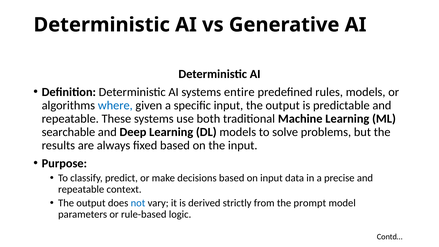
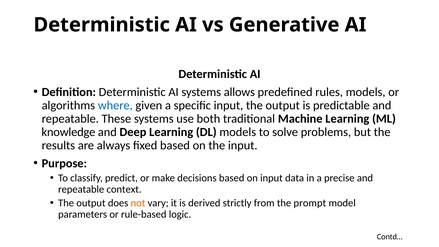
entire: entire -> allows
searchable: searchable -> knowledge
not colour: blue -> orange
